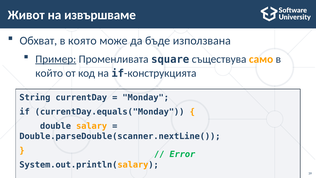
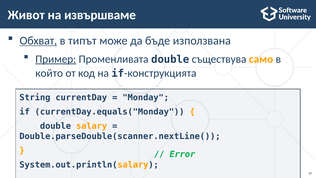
Обхват underline: none -> present
която: която -> типът
Променливата square: square -> double
